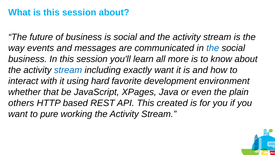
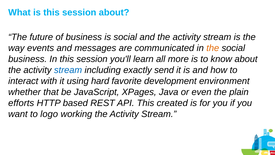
the at (213, 48) colour: blue -> orange
exactly want: want -> send
others: others -> efforts
pure: pure -> logo
